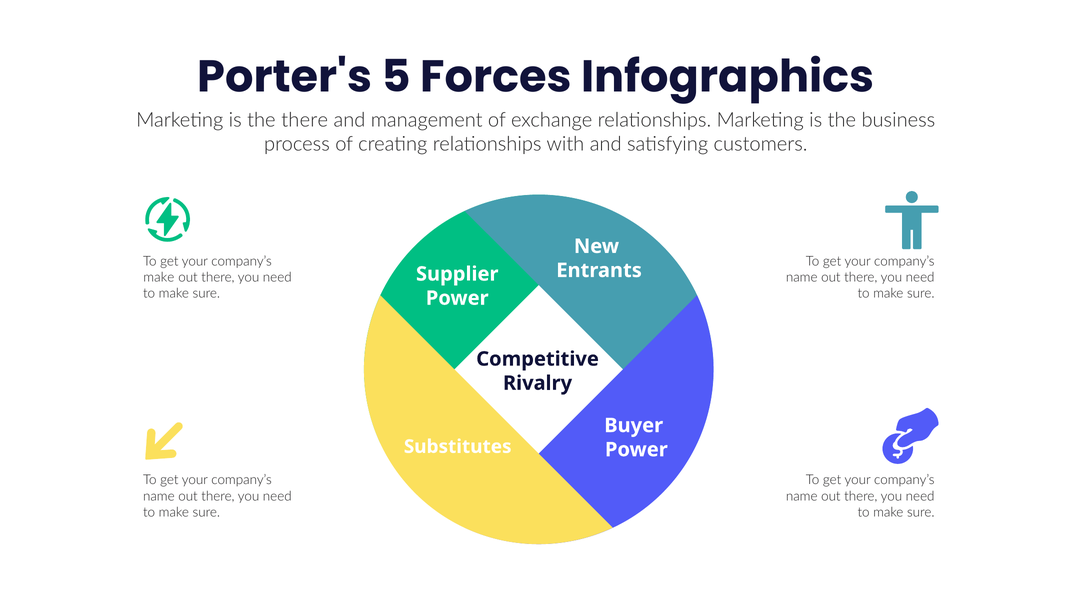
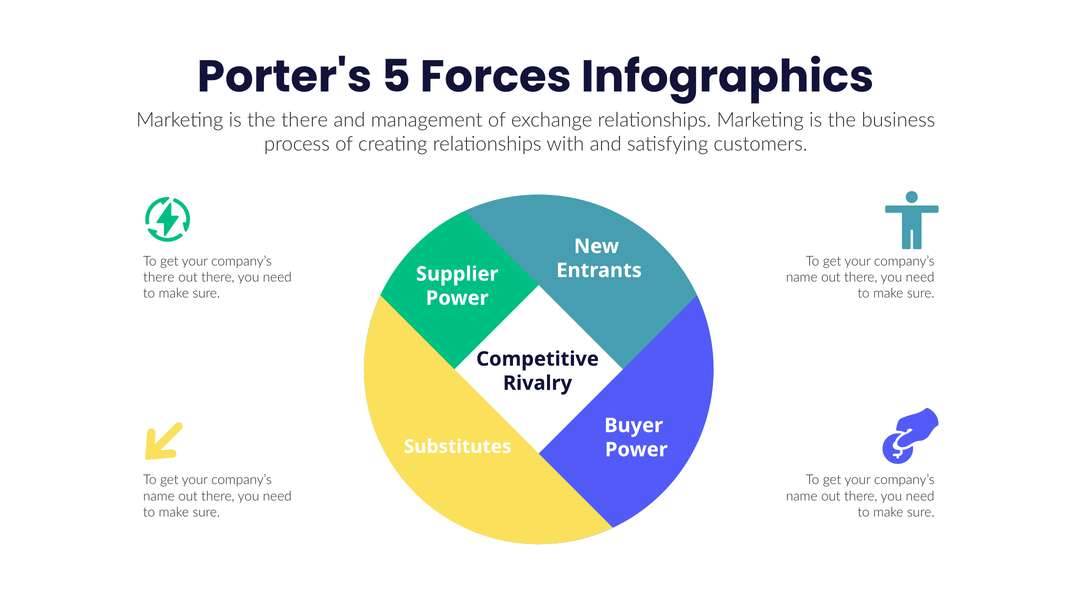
make at (159, 277): make -> there
